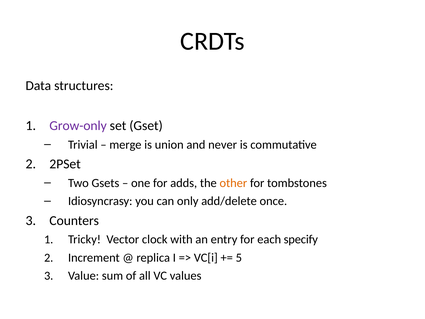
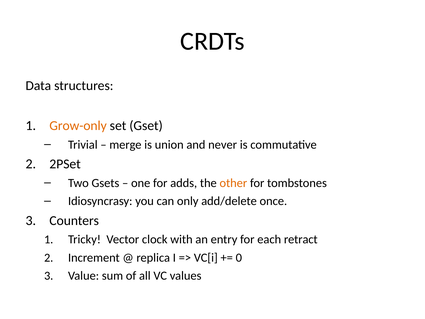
Grow-only colour: purple -> orange
specify: specify -> retract
5: 5 -> 0
